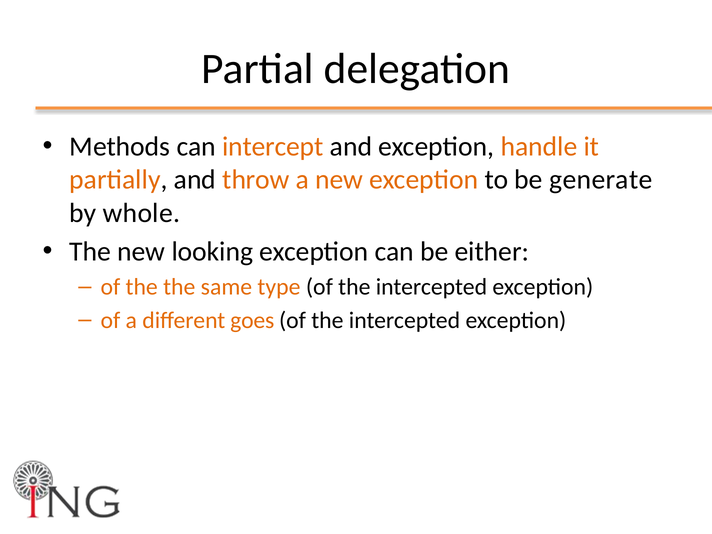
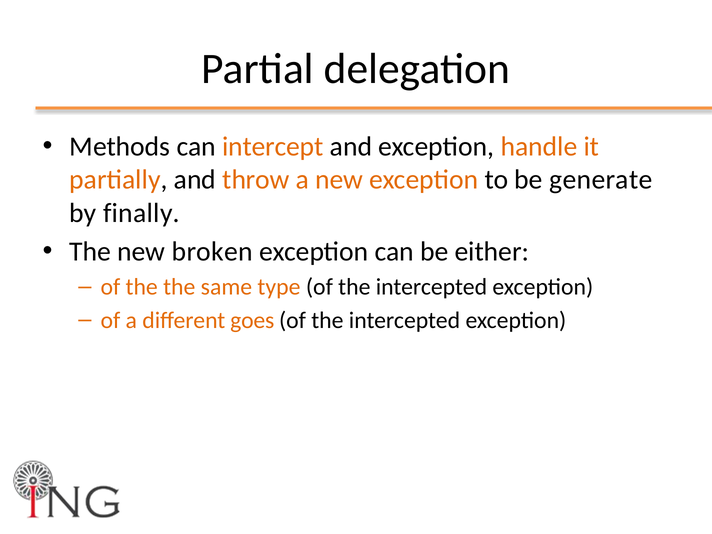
whole: whole -> finally
looking: looking -> broken
